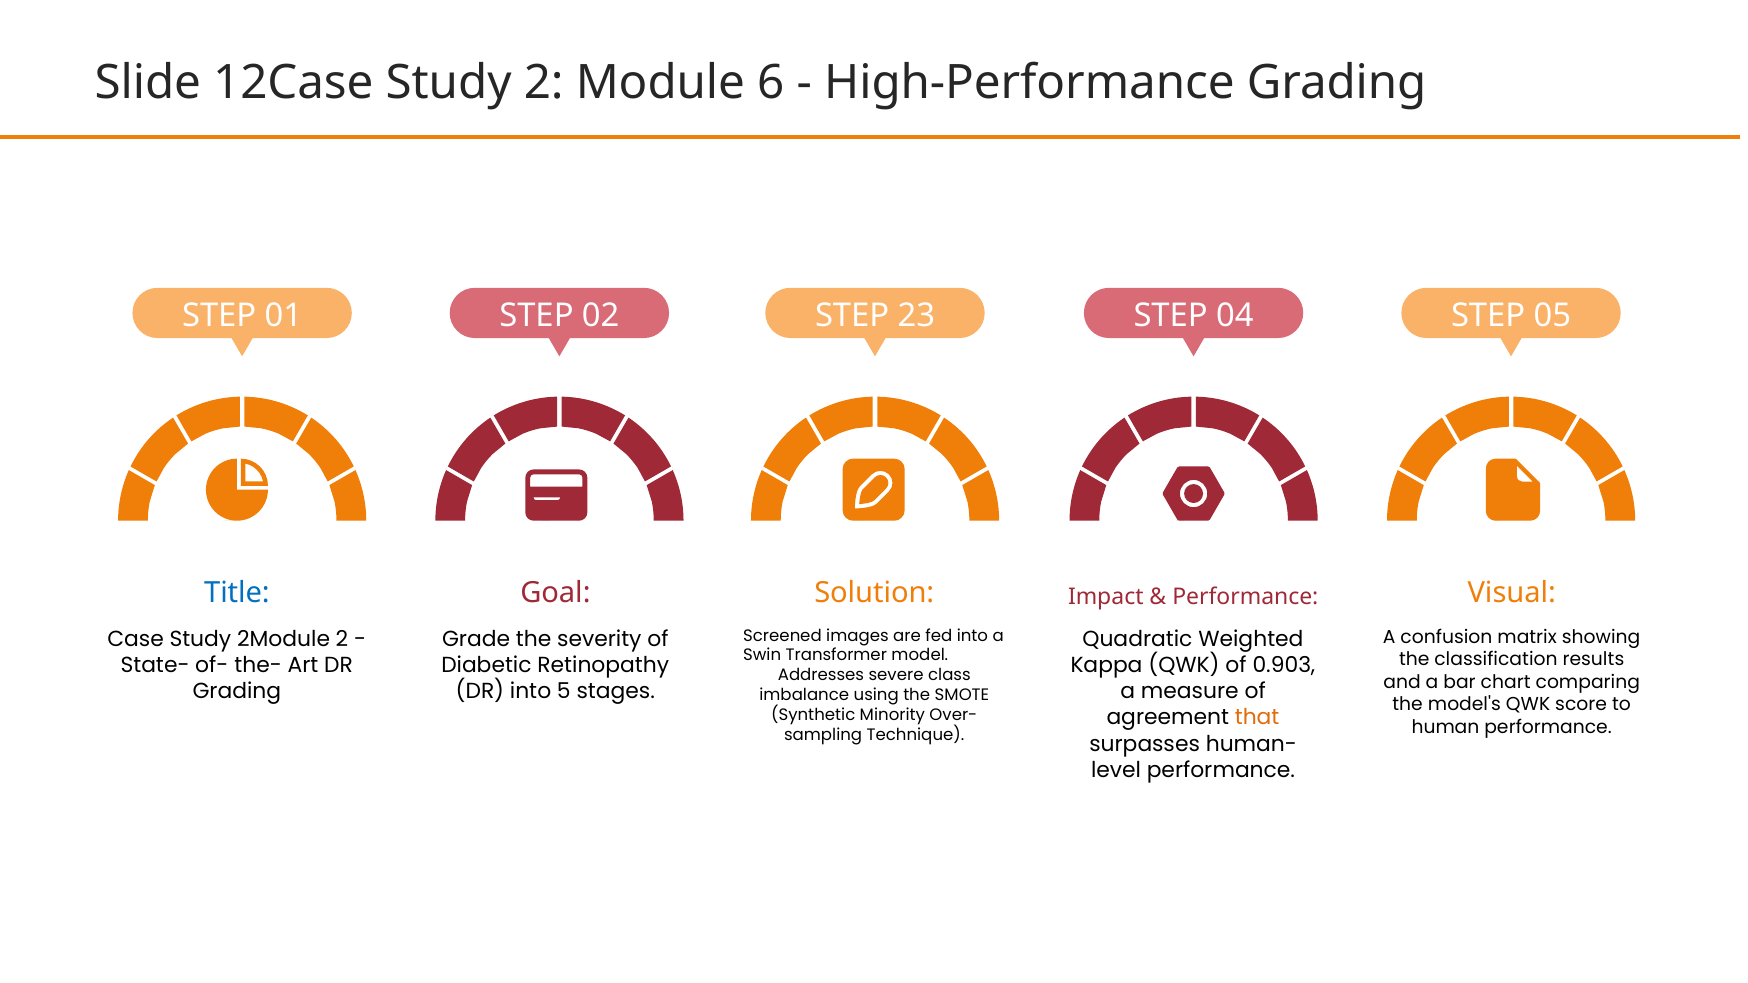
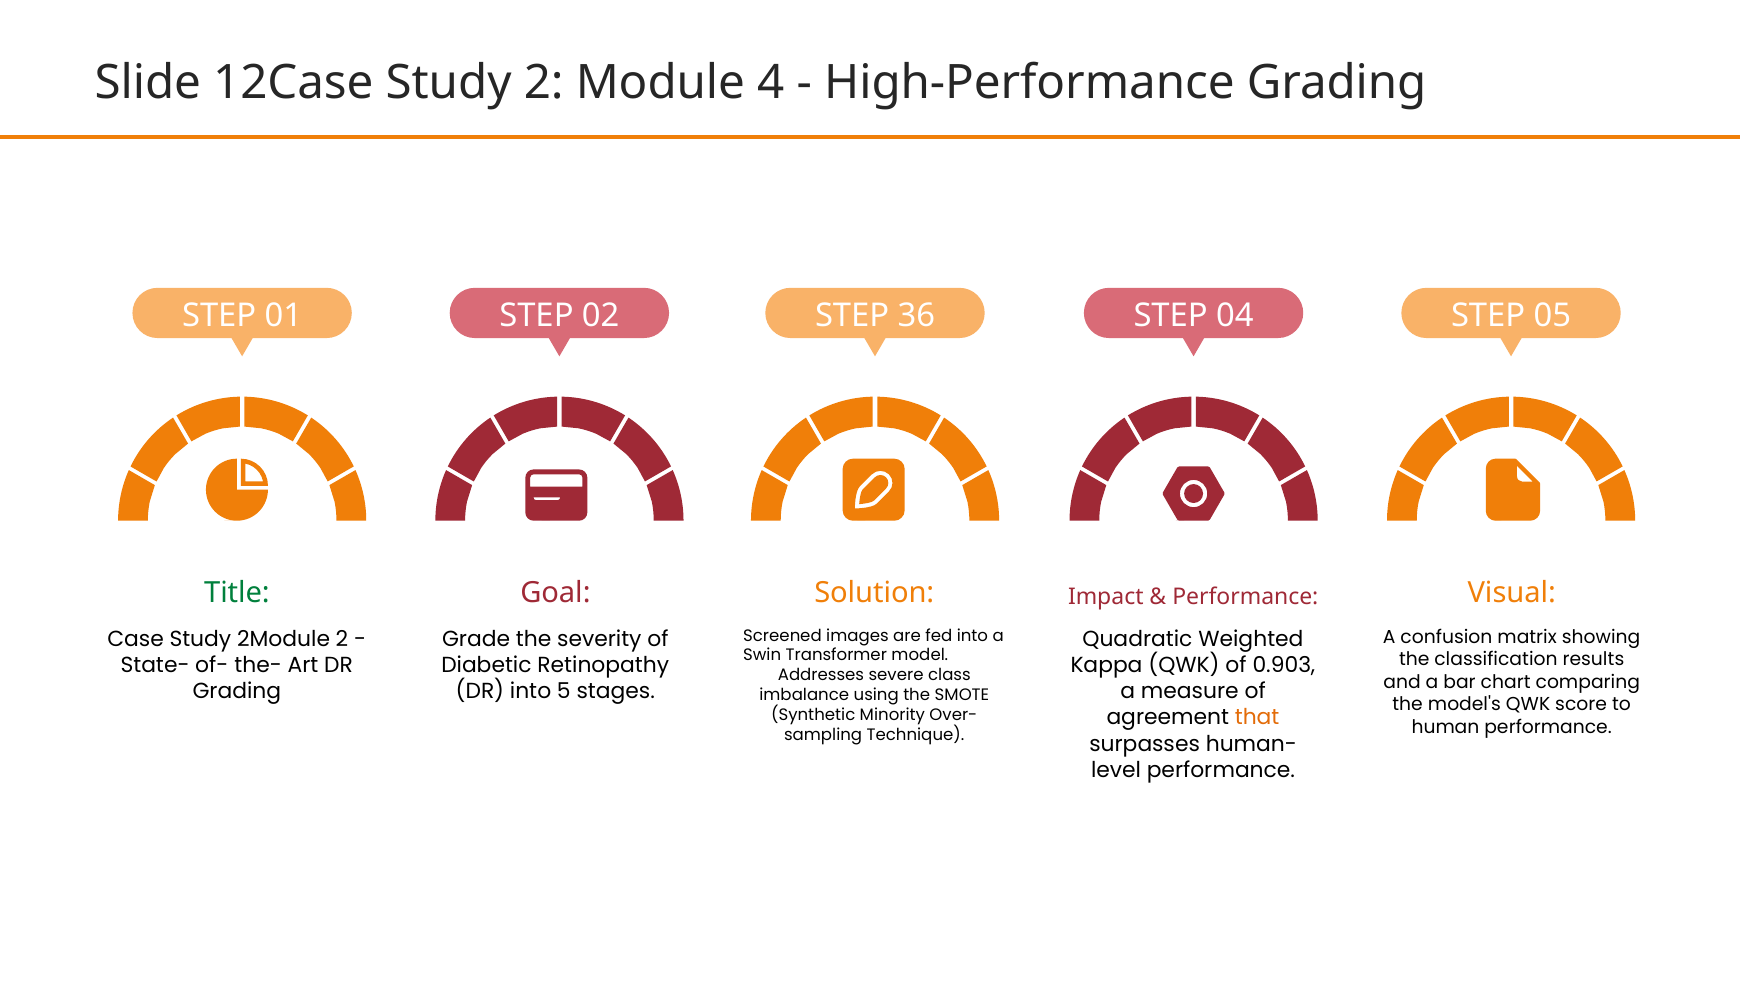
6: 6 -> 4
23: 23 -> 36
Title colour: blue -> green
